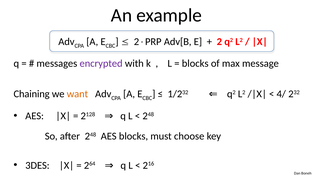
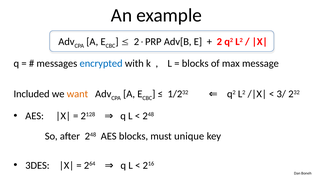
encrypted colour: purple -> blue
4/: 4/ -> 3/
Chaining: Chaining -> Included
choose: choose -> unique
